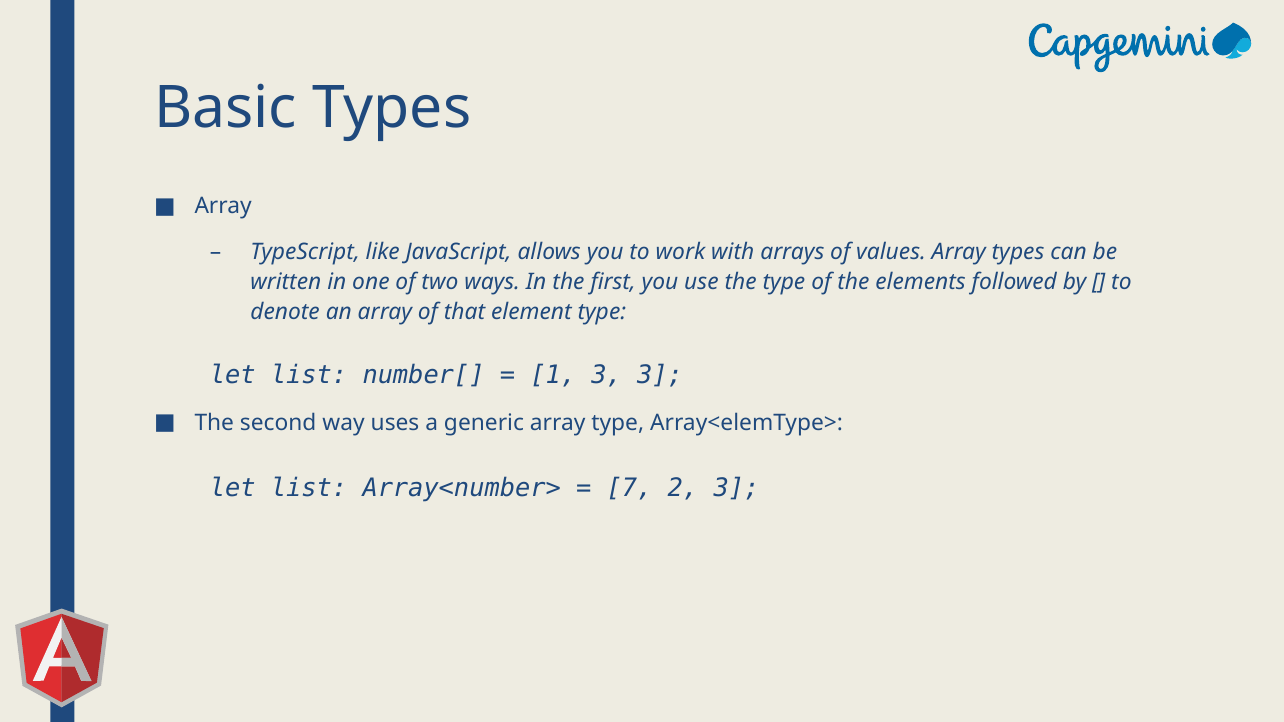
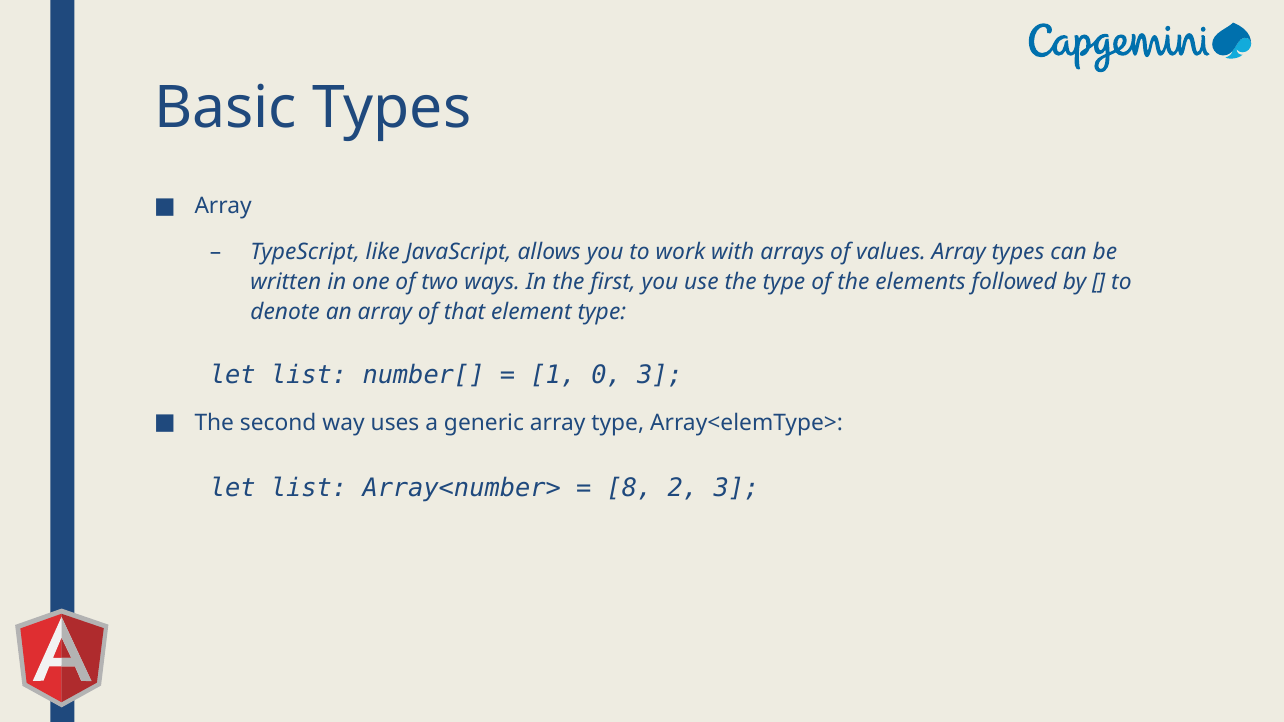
1 3: 3 -> 0
7: 7 -> 8
